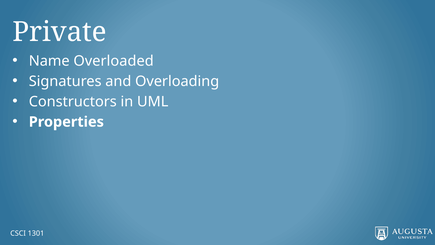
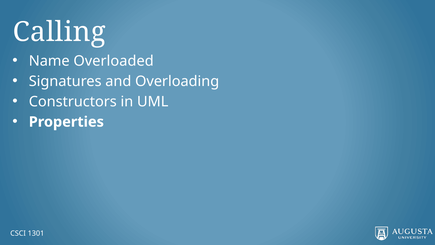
Private: Private -> Calling
